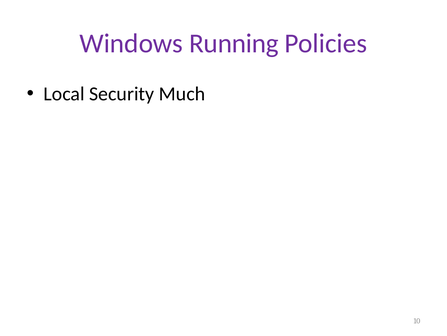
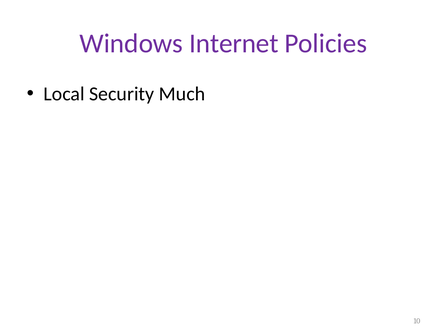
Running: Running -> Internet
